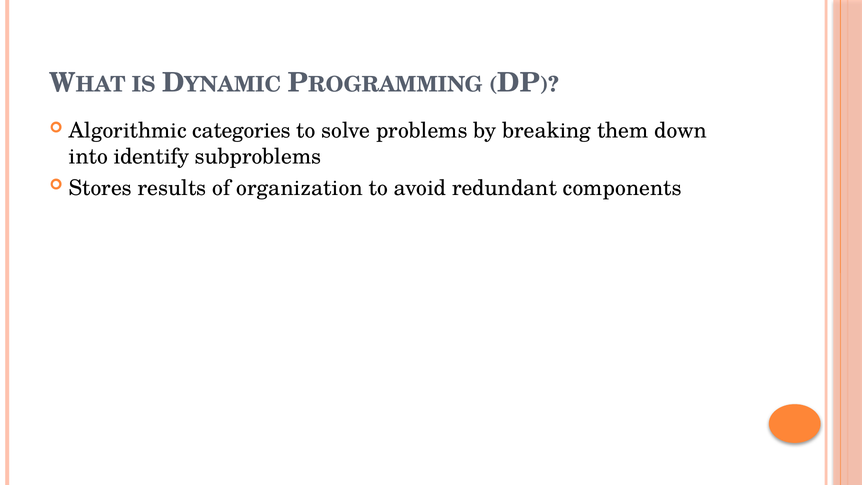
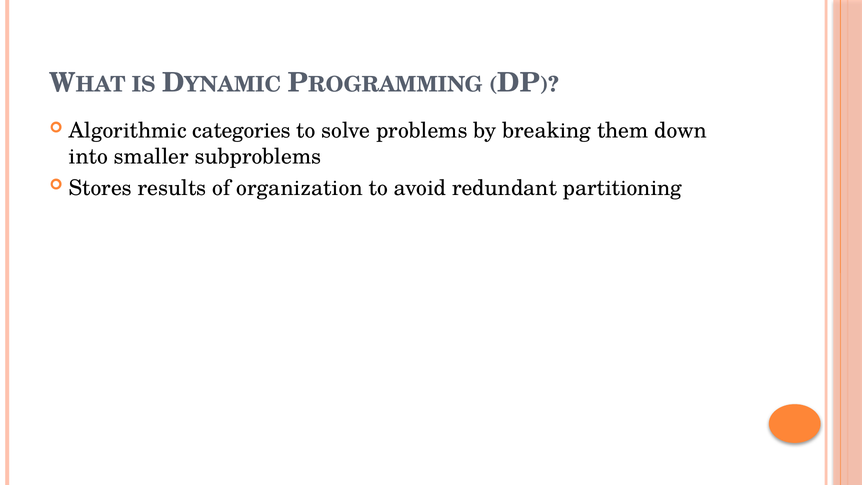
identify: identify -> smaller
components: components -> partitioning
